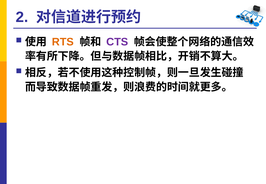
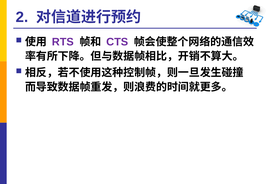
RTS colour: orange -> purple
